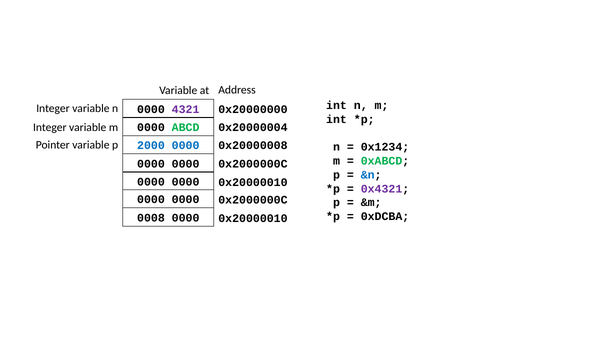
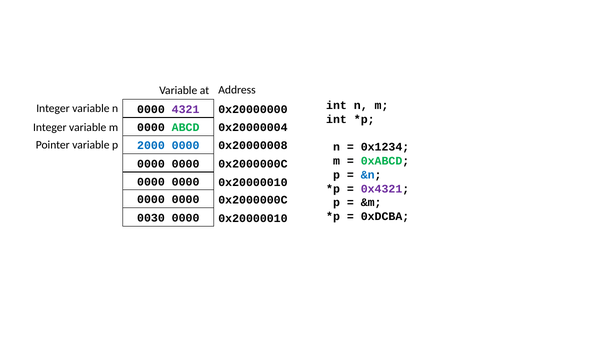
0008: 0008 -> 0030
